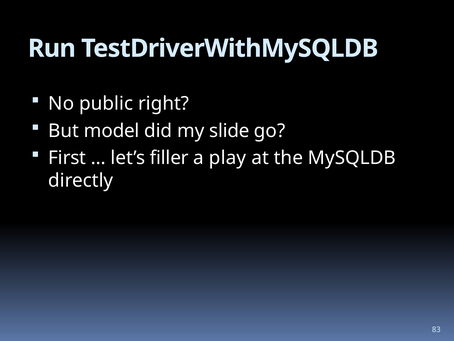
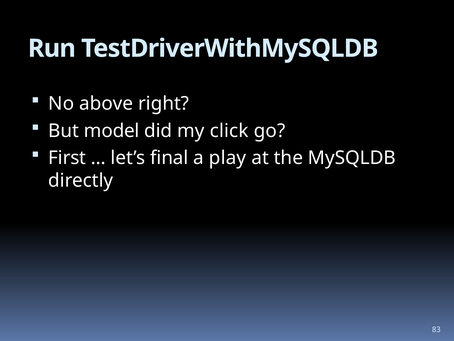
public: public -> above
slide: slide -> click
filler: filler -> final
